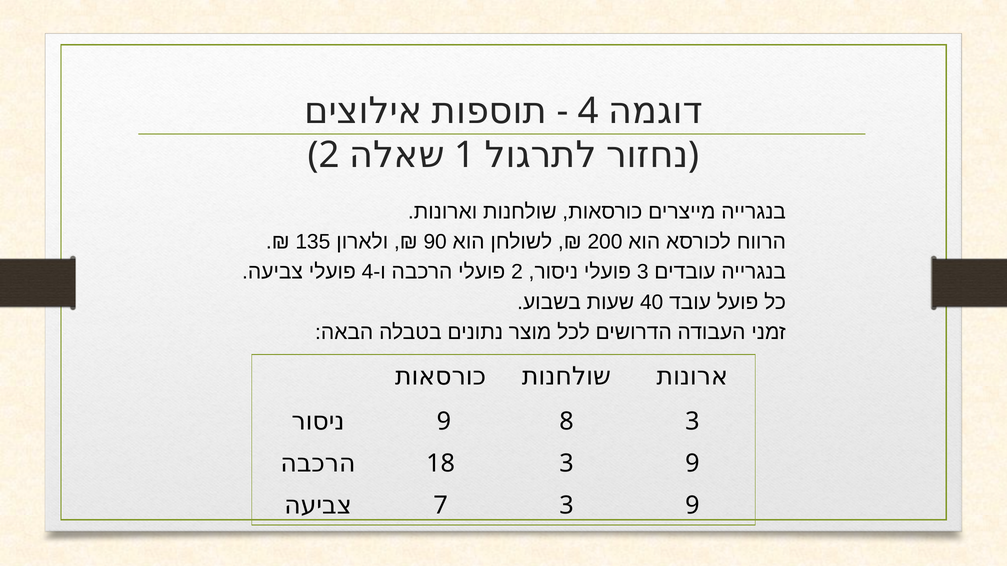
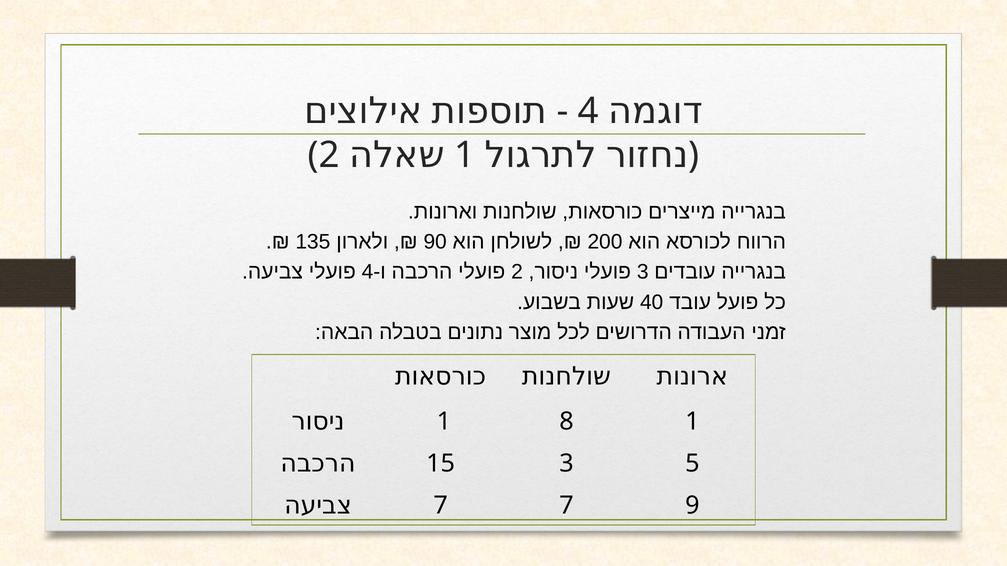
9 at (444, 422): 9 -> 1
8 3: 3 -> 1
18: 18 -> 15
9 at (692, 464): 9 -> 5
7 3: 3 -> 7
